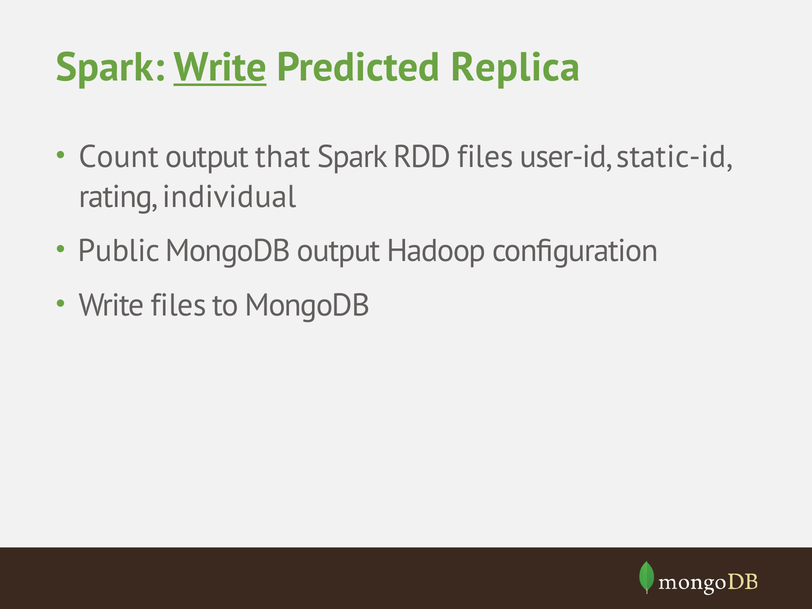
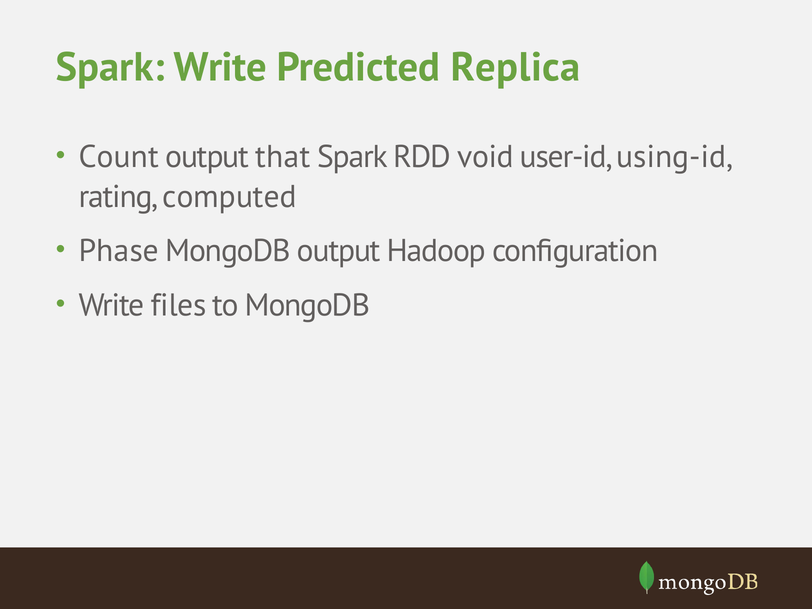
Write at (220, 67) underline: present -> none
RDD files: files -> void
static-id: static-id -> using-id
individual: individual -> computed
Public: Public -> Phase
